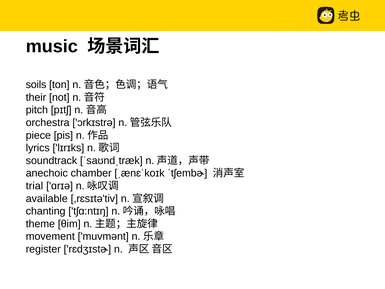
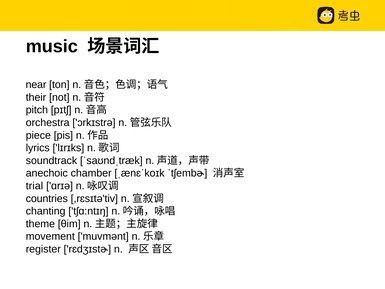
soils: soils -> near
available: available -> countries
